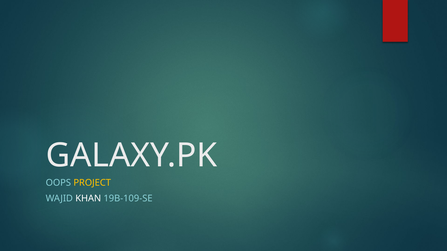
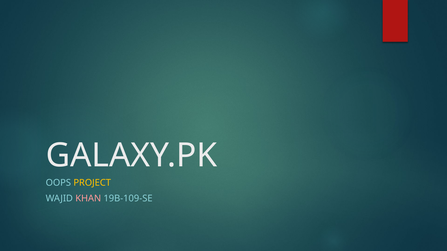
KHAN colour: white -> pink
